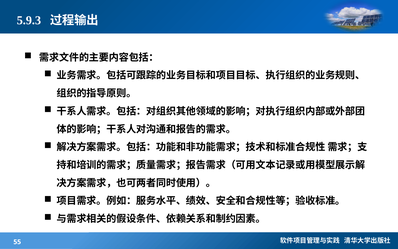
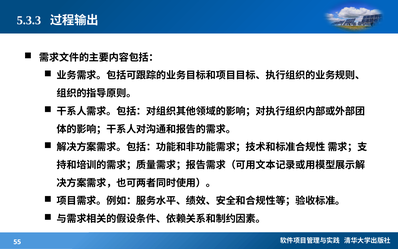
5.9.3: 5.9.3 -> 5.3.3
